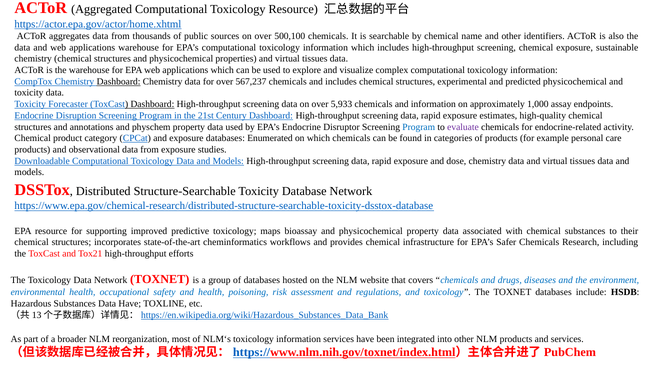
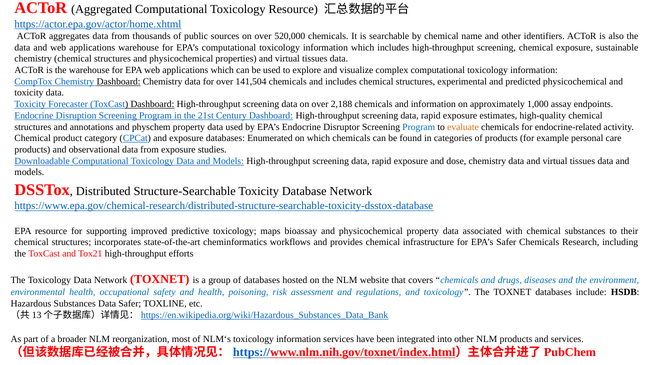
500,100: 500,100 -> 520,000
567,237: 567,237 -> 141,504
5,933: 5,933 -> 2,188
evaluate colour: purple -> orange
Data Have: Have -> Safer
